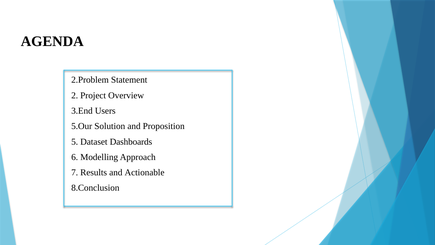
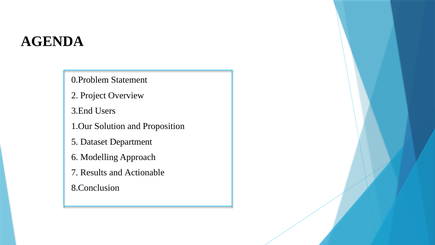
2.Problem: 2.Problem -> 0.Problem
5.Our: 5.Our -> 1.Our
Dashboards: Dashboards -> Department
